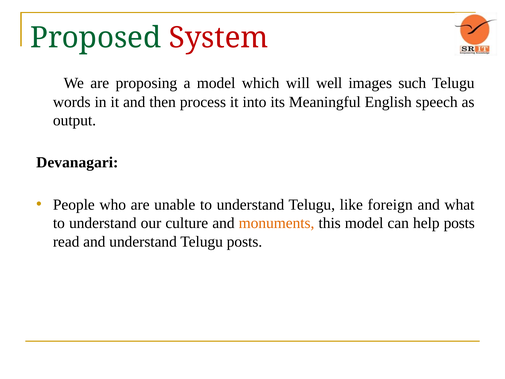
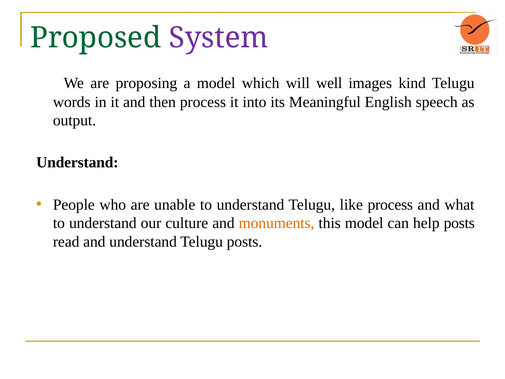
System colour: red -> purple
such: such -> kind
Devanagari at (77, 162): Devanagari -> Understand
like foreign: foreign -> process
